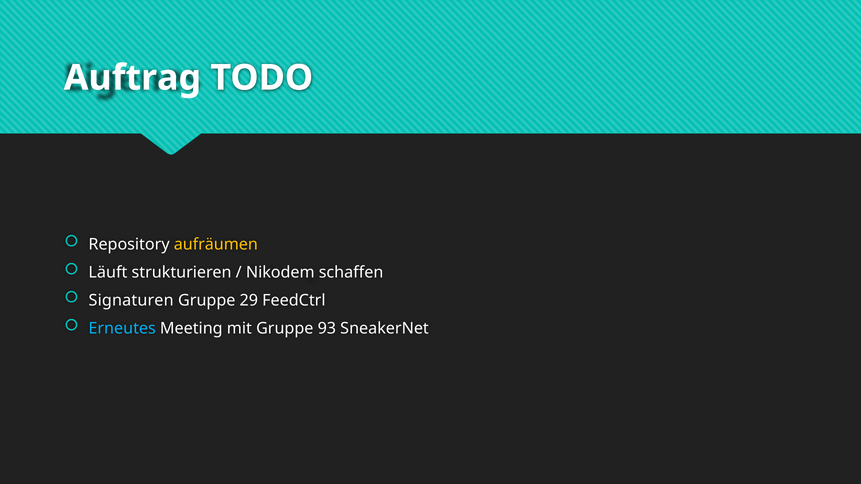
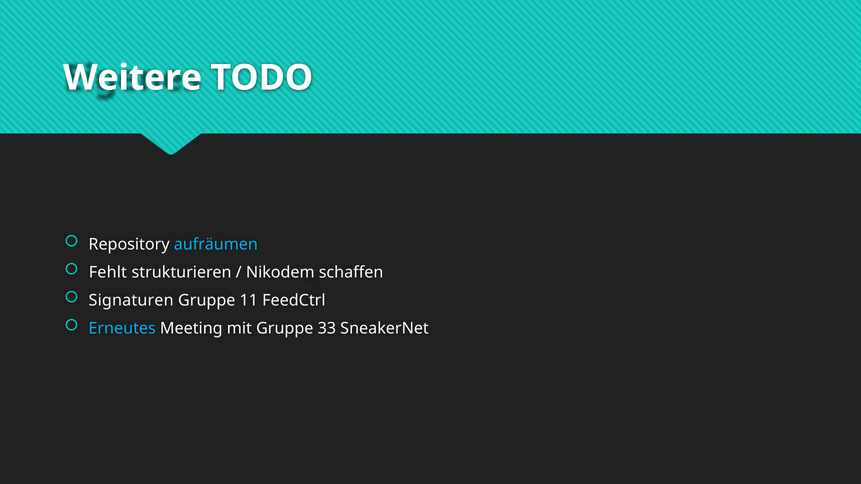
Auftrag: Auftrag -> Weitere
aufräumen colour: yellow -> light blue
Läuft: Läuft -> Fehlt
29: 29 -> 11
93: 93 -> 33
